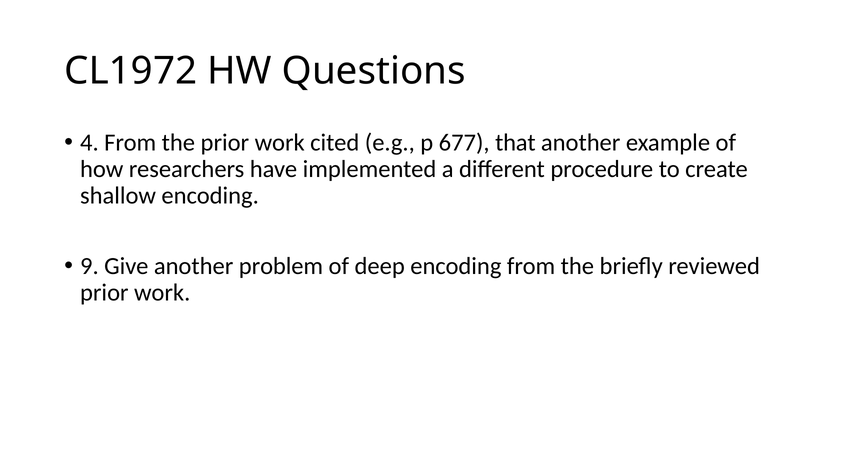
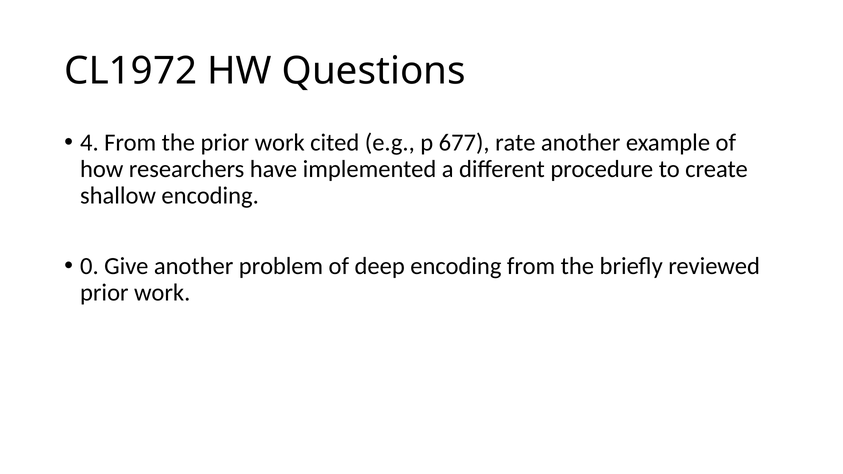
that: that -> rate
9: 9 -> 0
